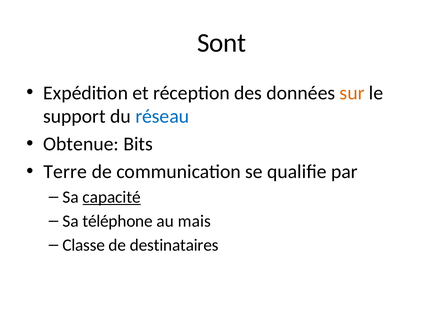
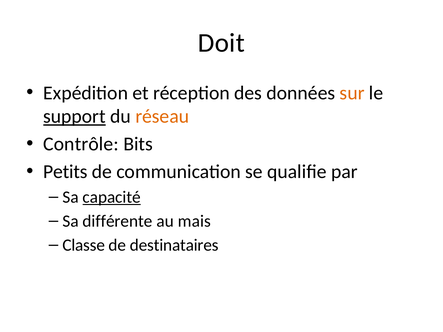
Sont: Sont -> Doit
support underline: none -> present
réseau colour: blue -> orange
Obtenue: Obtenue -> Contrôle
Terre: Terre -> Petits
téléphone: téléphone -> différente
